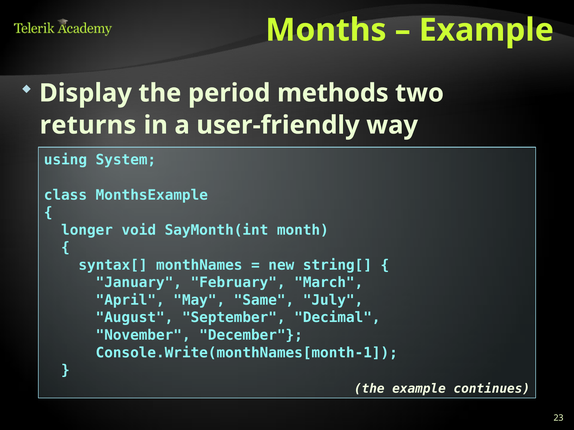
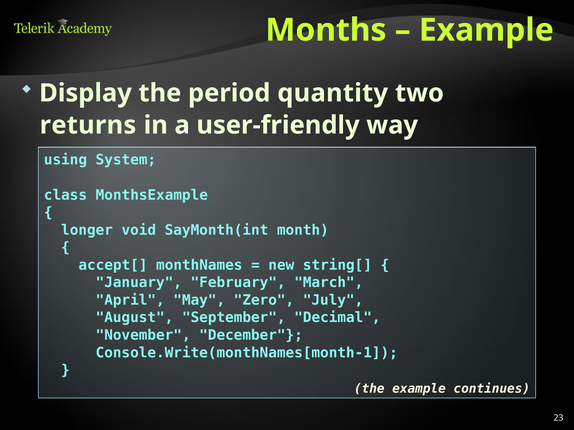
methods: methods -> quantity
syntax[: syntax[ -> accept[
Same: Same -> Zero
